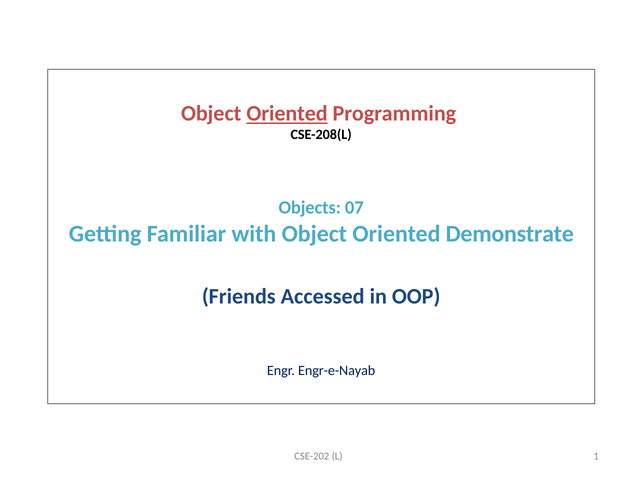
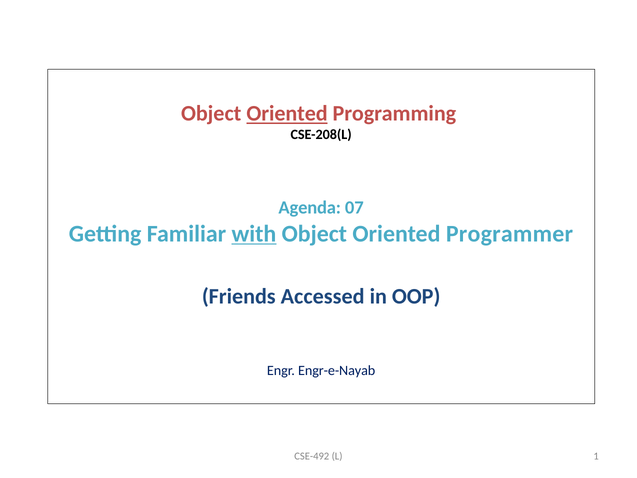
Objects: Objects -> Agenda
with underline: none -> present
Demonstrate: Demonstrate -> Programmer
CSE-202: CSE-202 -> CSE-492
